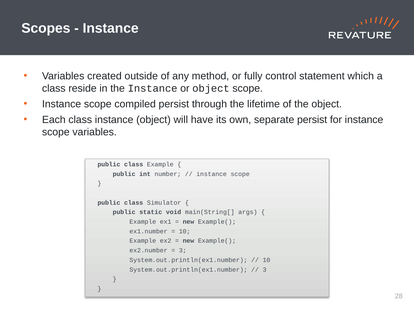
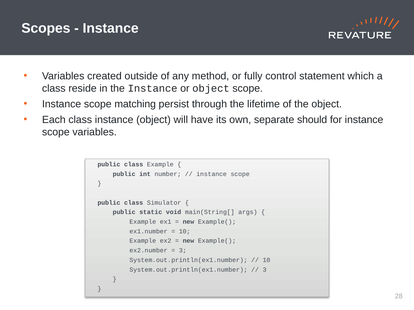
compiled: compiled -> matching
separate persist: persist -> should
